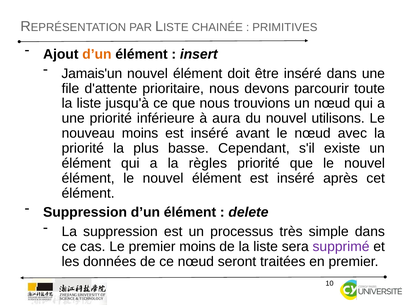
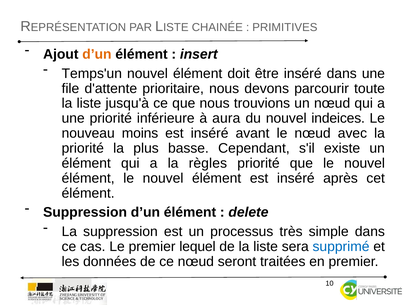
Jamais'un: Jamais'un -> Temps'un
utilisons: utilisons -> indeices
premier moins: moins -> lequel
supprimé colour: purple -> blue
